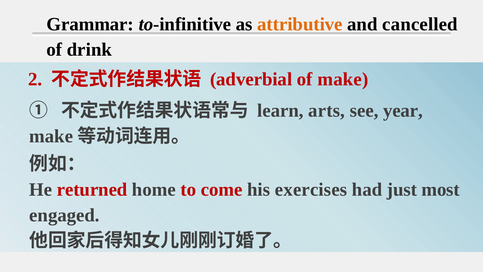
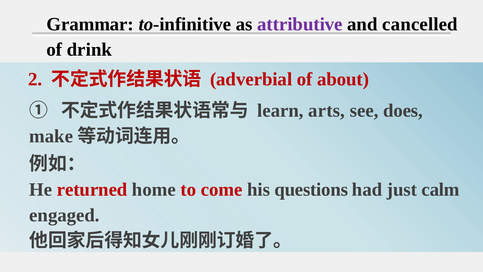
attributive colour: orange -> purple
of make: make -> about
year: year -> does
exercises: exercises -> questions
most: most -> calm
